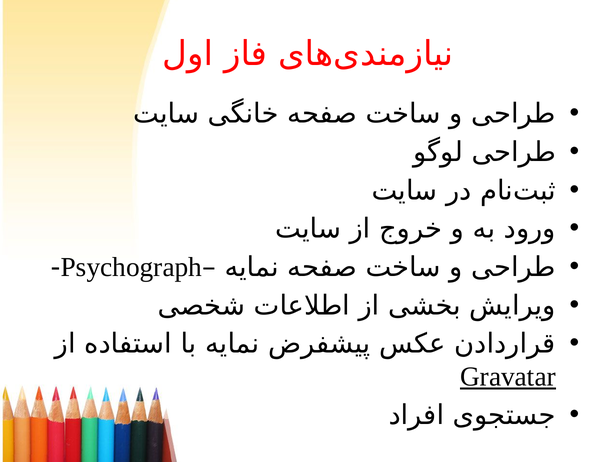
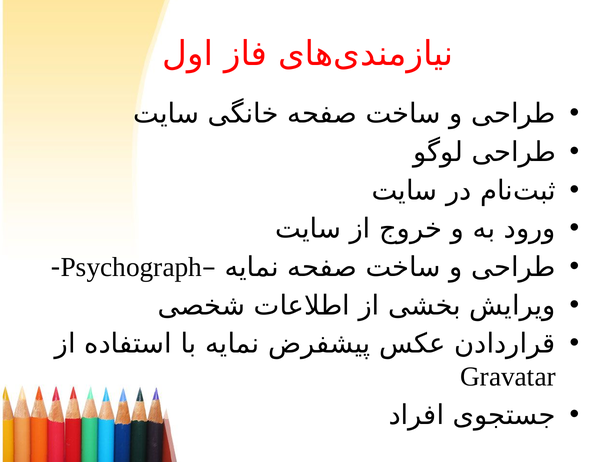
Gravatar underline: present -> none
